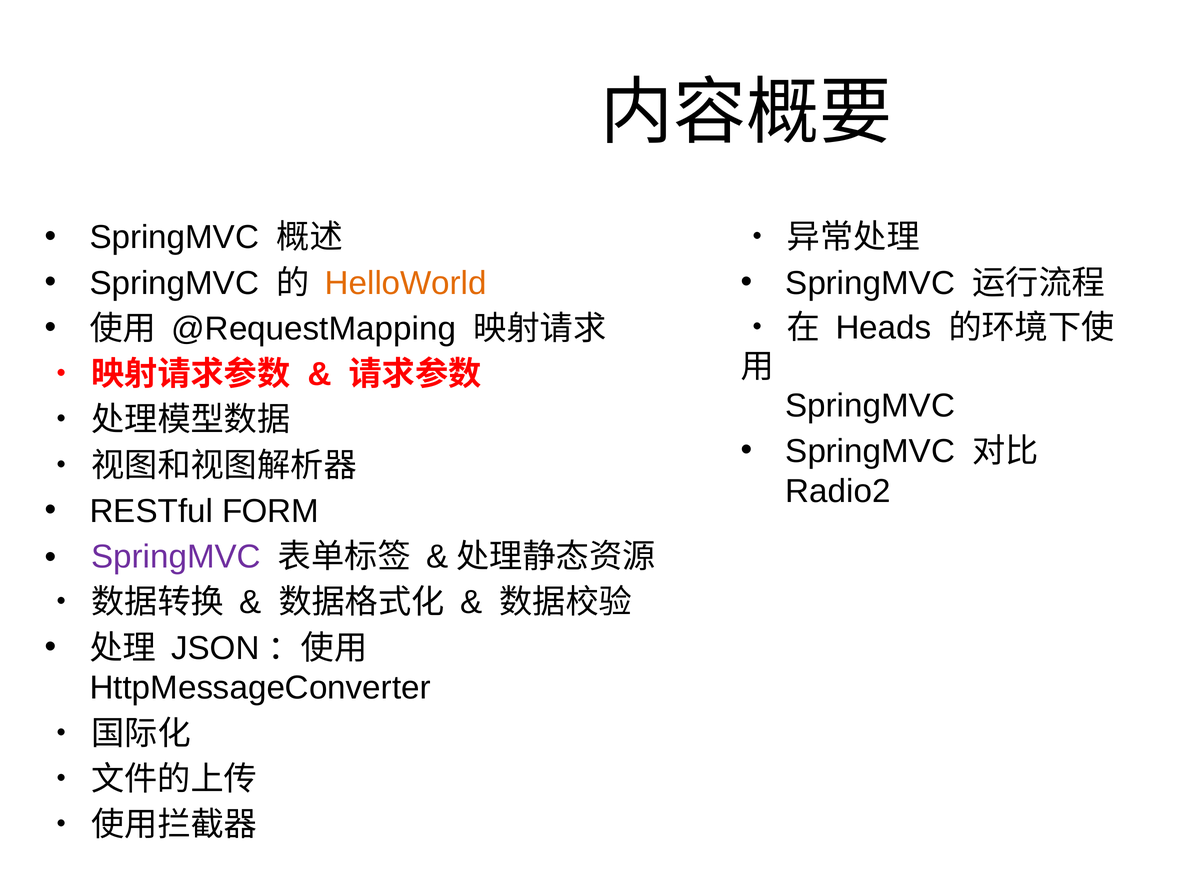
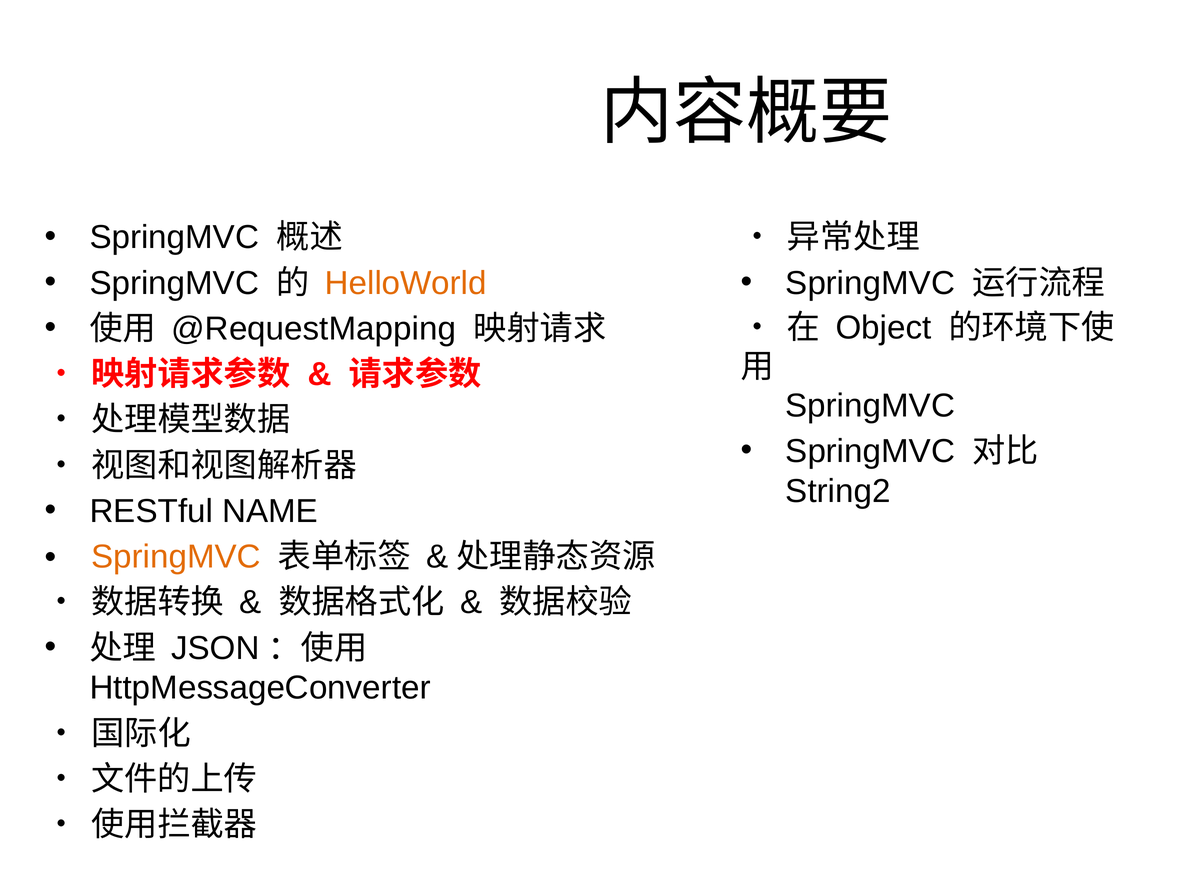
Heads: Heads -> Object
Radio2: Radio2 -> String2
FORM: FORM -> NAME
SpringMVC at (176, 557) colour: purple -> orange
